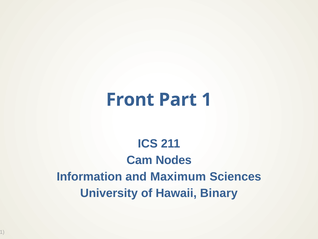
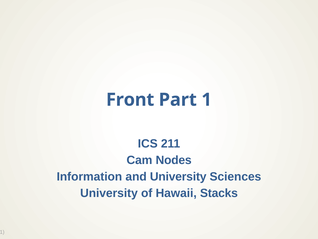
and Maximum: Maximum -> University
Binary: Binary -> Stacks
